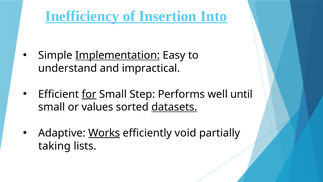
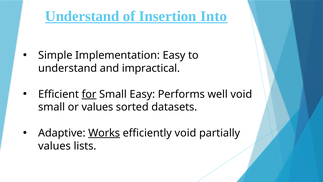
Inefficiency at (82, 16): Inefficiency -> Understand
Implementation underline: present -> none
Small Step: Step -> Easy
well until: until -> void
datasets underline: present -> none
taking at (54, 146): taking -> values
